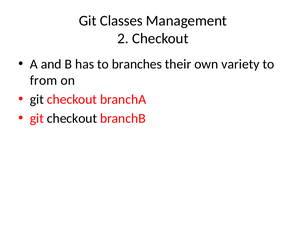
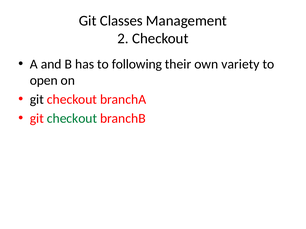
branches: branches -> following
from: from -> open
checkout at (72, 119) colour: black -> green
